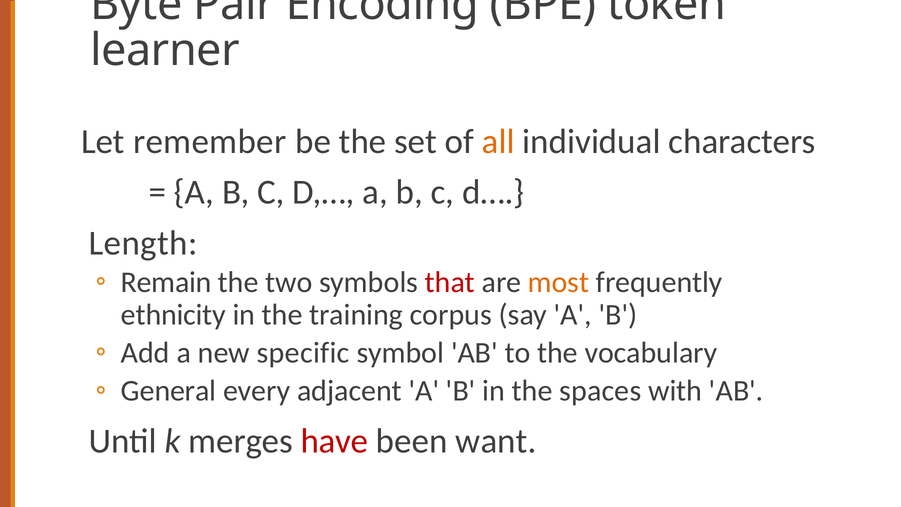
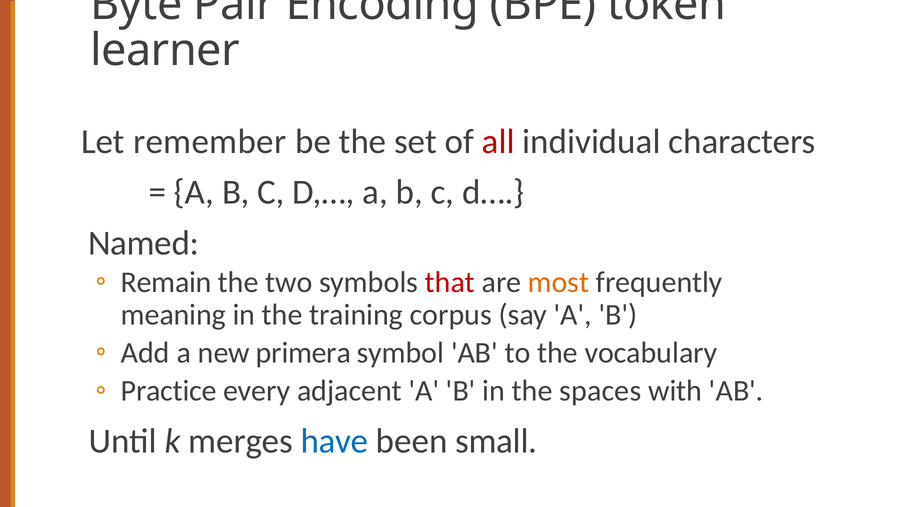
all colour: orange -> red
Length: Length -> Named
ethnicity: ethnicity -> meaning
specific: specific -> primera
General: General -> Practice
have colour: red -> blue
want: want -> small
